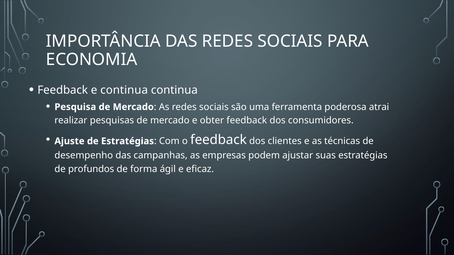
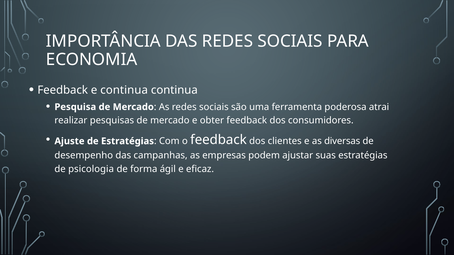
técnicas: técnicas -> diversas
profundos: profundos -> psicologia
